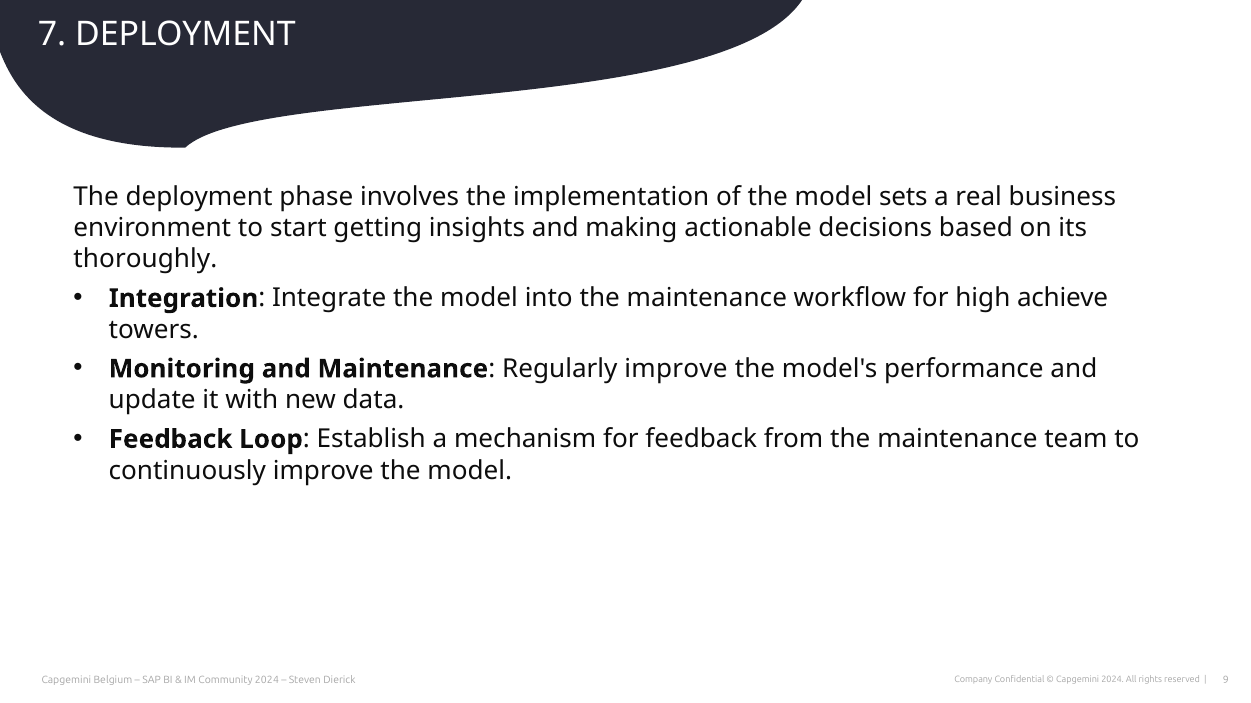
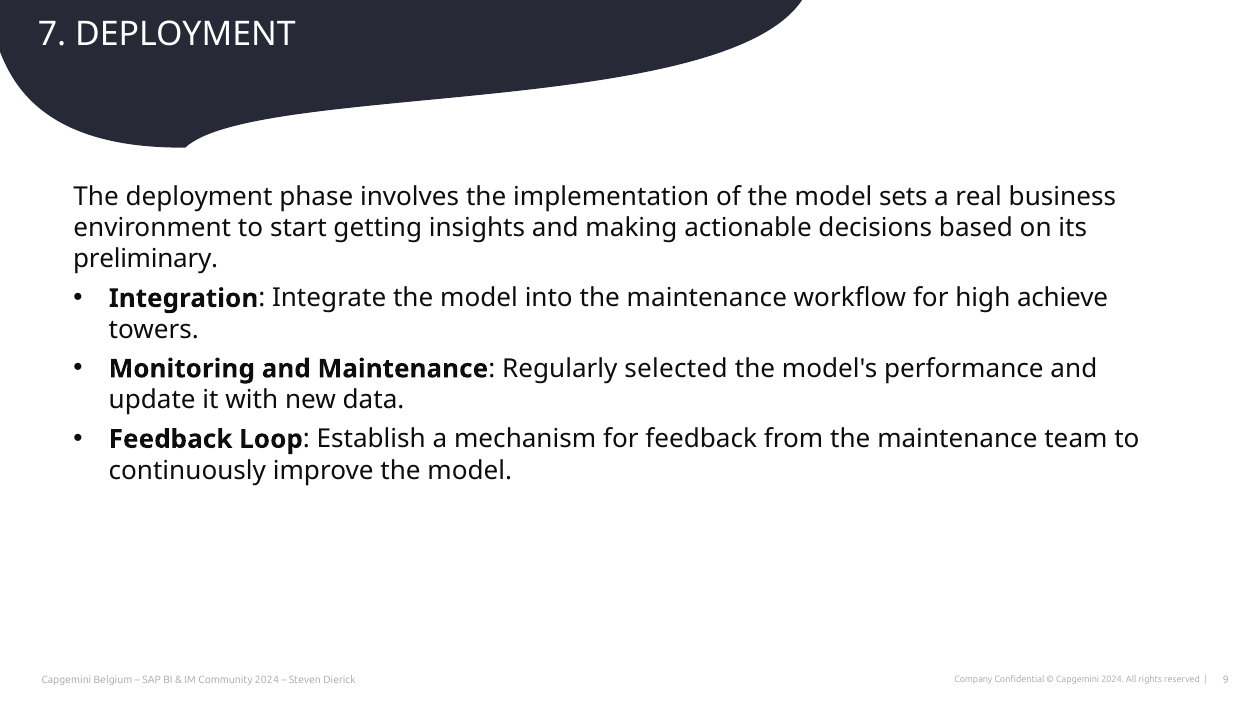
thoroughly: thoroughly -> preliminary
Regularly improve: improve -> selected
